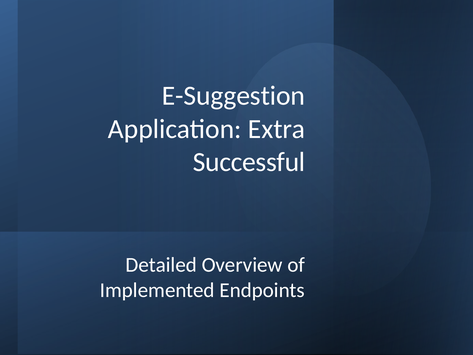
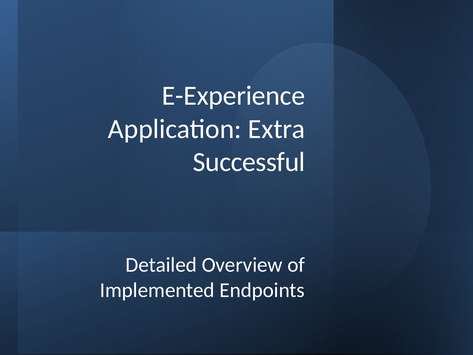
E-Suggestion: E-Suggestion -> E-Experience
